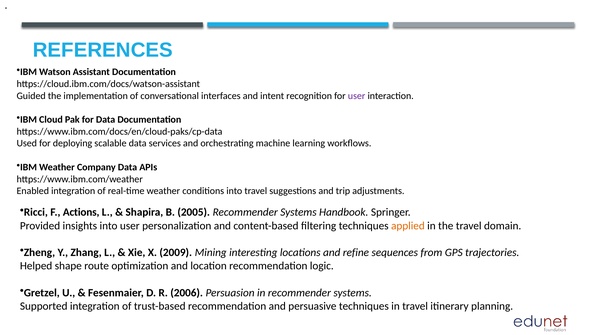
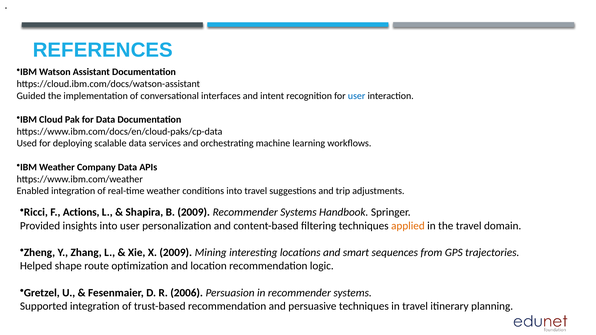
user at (357, 96) colour: purple -> blue
B 2005: 2005 -> 2009
refine: refine -> smart
